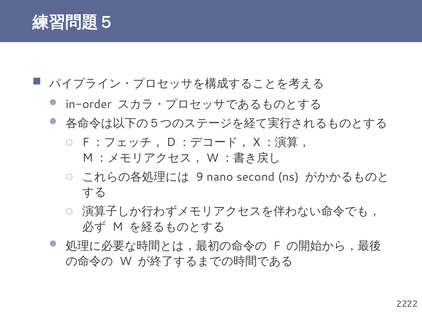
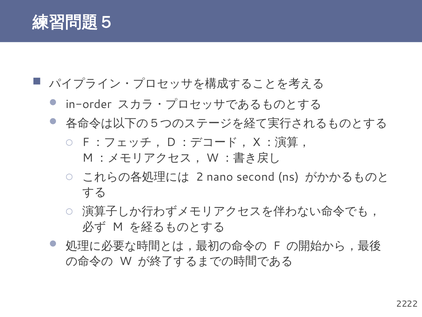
9: 9 -> 2
